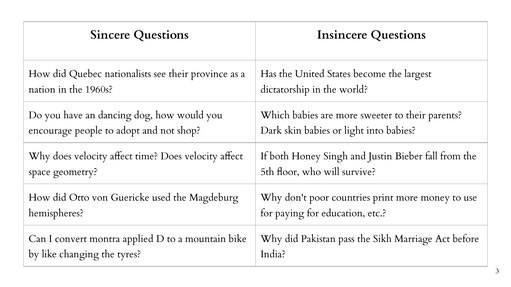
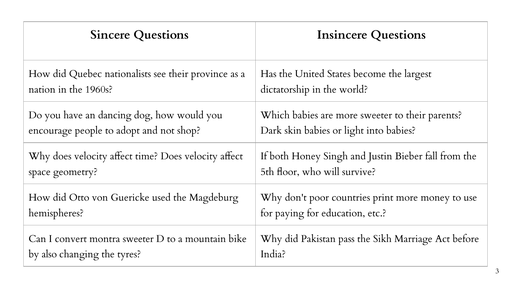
montra applied: applied -> sweeter
like: like -> also
